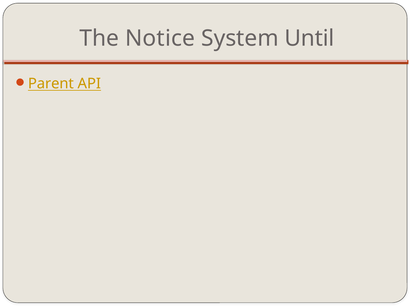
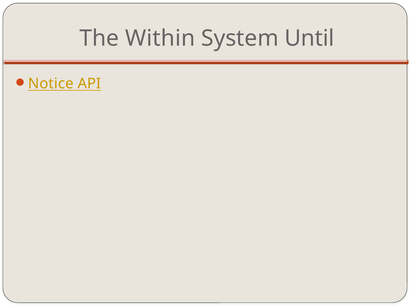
Notice: Notice -> Within
Parent: Parent -> Notice
